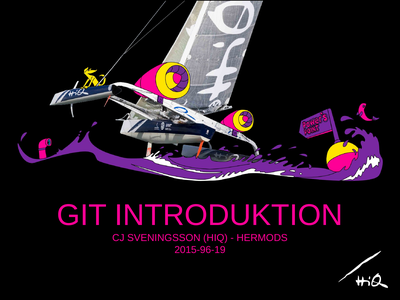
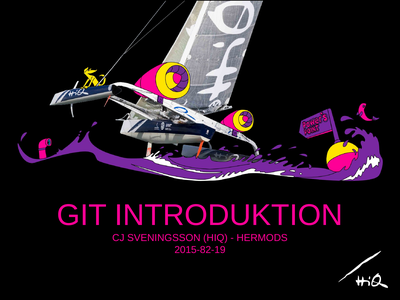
2015-96-19: 2015-96-19 -> 2015-82-19
